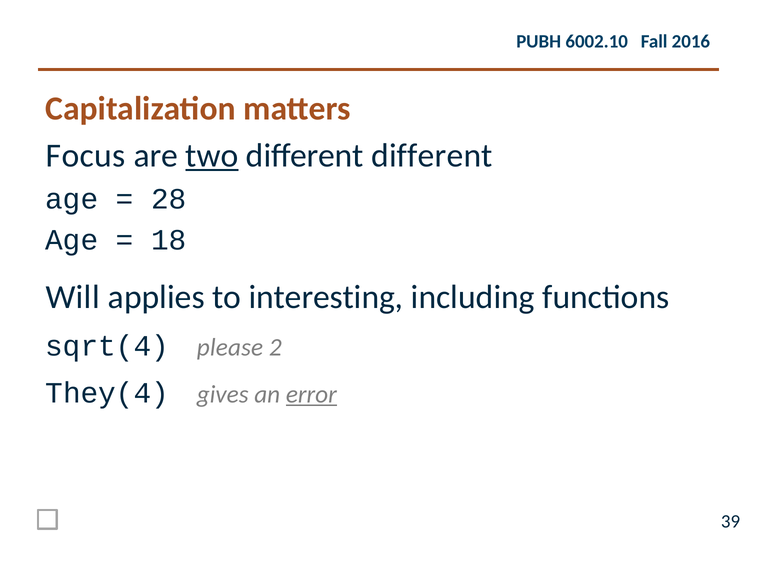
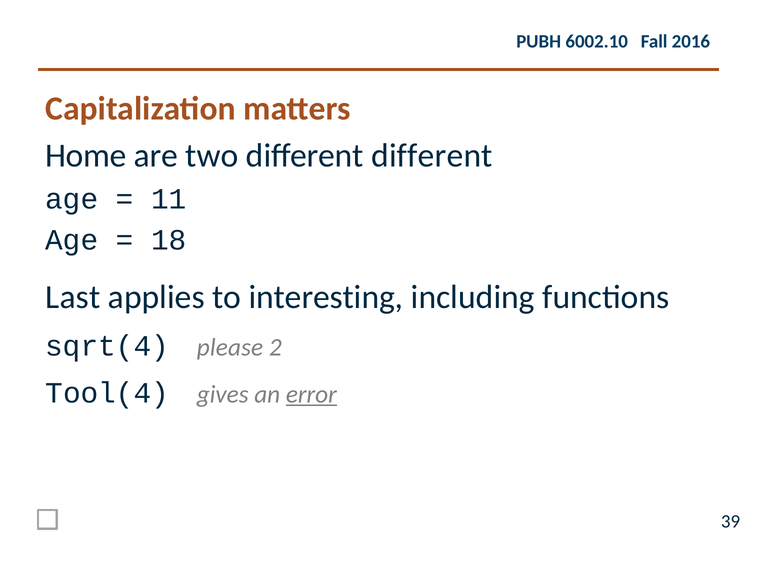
Focus: Focus -> Home
two underline: present -> none
28: 28 -> 11
Will: Will -> Last
They(4: They(4 -> Tool(4
